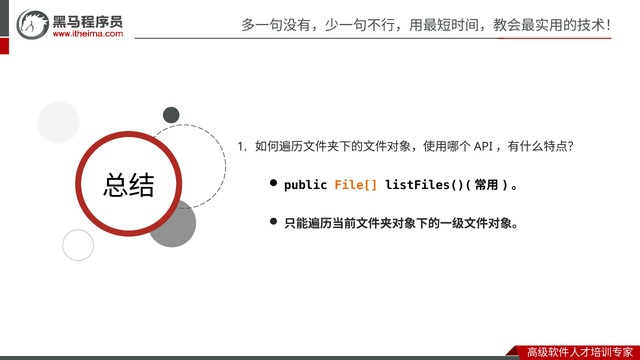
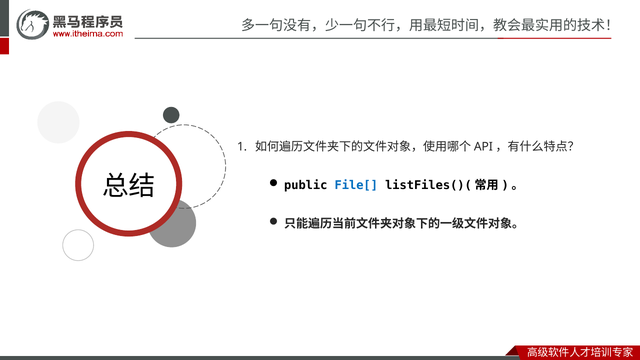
File[ colour: orange -> blue
